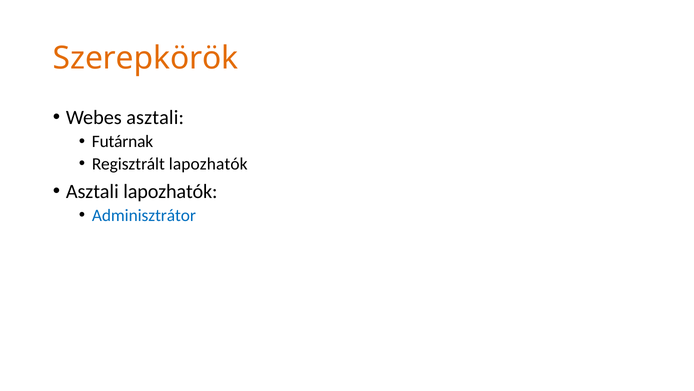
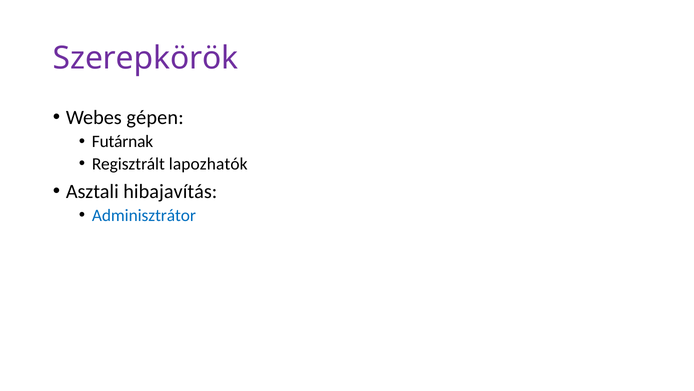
Szerepkörök colour: orange -> purple
Webes asztali: asztali -> gépen
Asztali lapozhatók: lapozhatók -> hibajavítás
